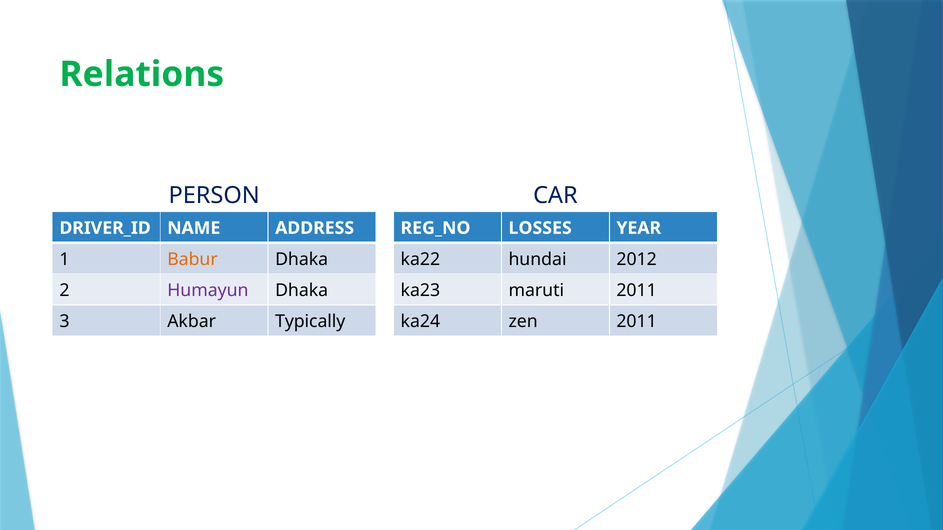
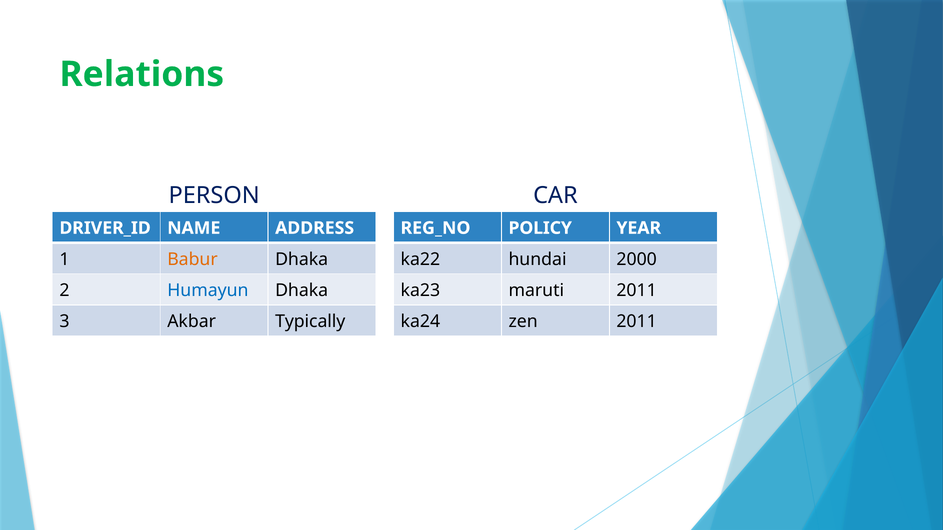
LOSSES: LOSSES -> POLICY
2012: 2012 -> 2000
Humayun colour: purple -> blue
